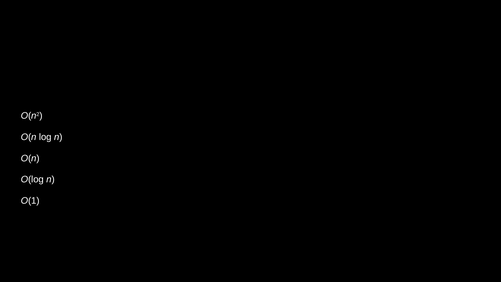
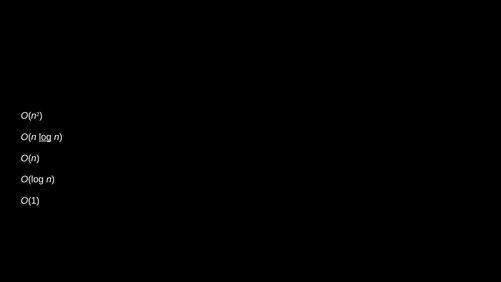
log underline: none -> present
